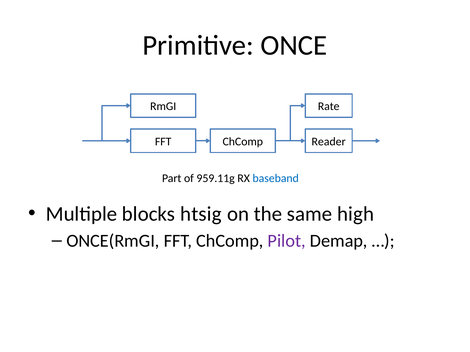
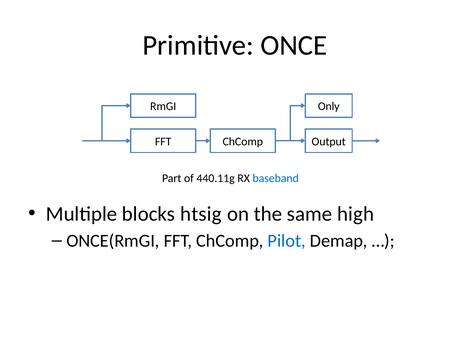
Rate: Rate -> Only
Reader: Reader -> Output
959.11g: 959.11g -> 440.11g
Pilot colour: purple -> blue
